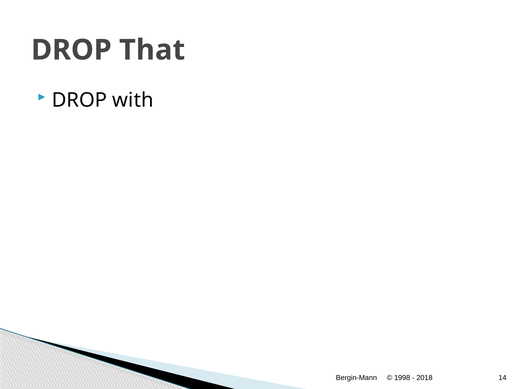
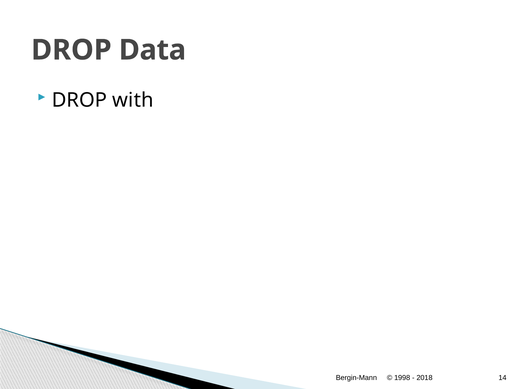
That: That -> Data
